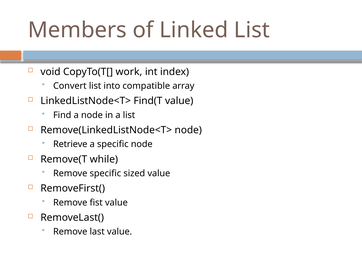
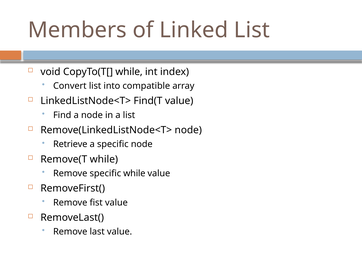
CopyTo(T[ work: work -> while
specific sized: sized -> while
